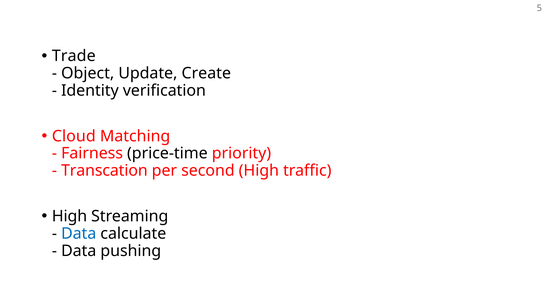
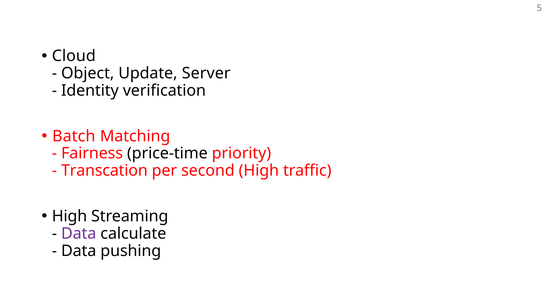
Trade: Trade -> Cloud
Create: Create -> Server
Cloud: Cloud -> Batch
Data at (79, 234) colour: blue -> purple
